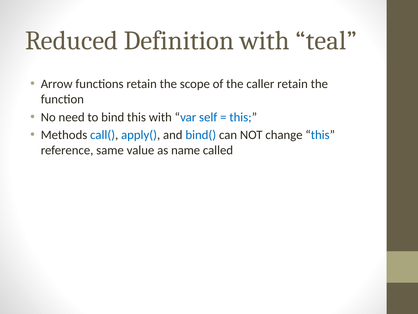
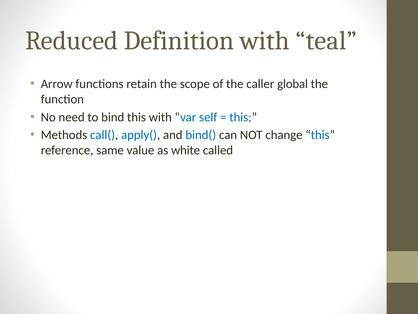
caller retain: retain -> global
name: name -> white
